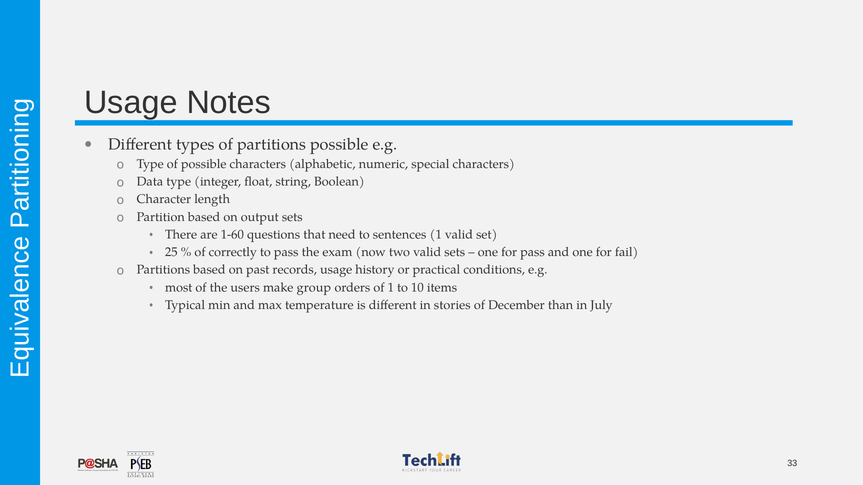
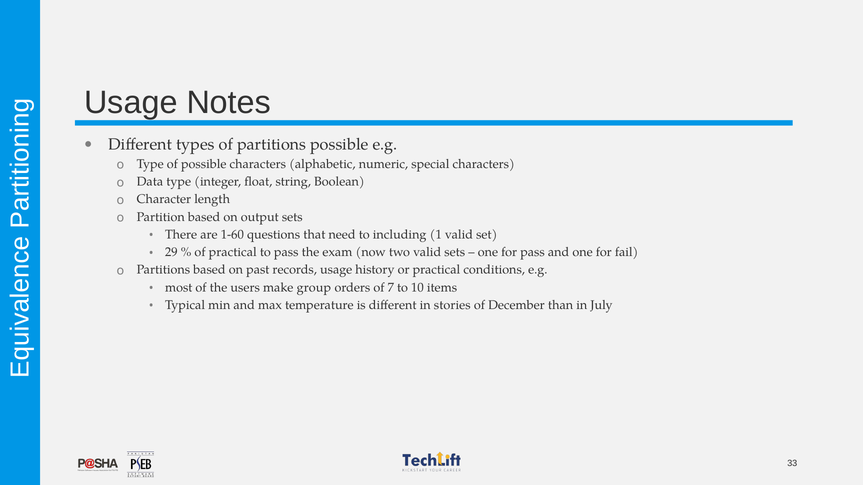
sentences: sentences -> including
25: 25 -> 29
of correctly: correctly -> practical
of 1: 1 -> 7
